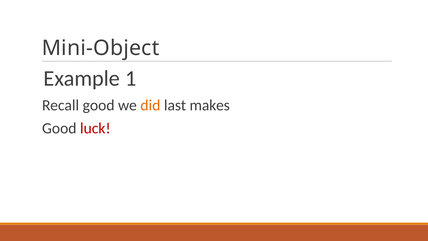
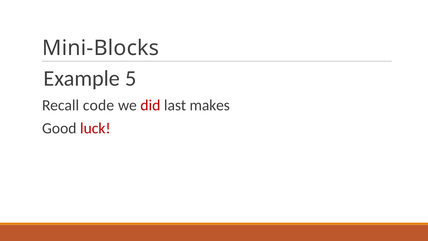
Mini-Object: Mini-Object -> Mini-Blocks
1: 1 -> 5
Recall good: good -> code
did colour: orange -> red
